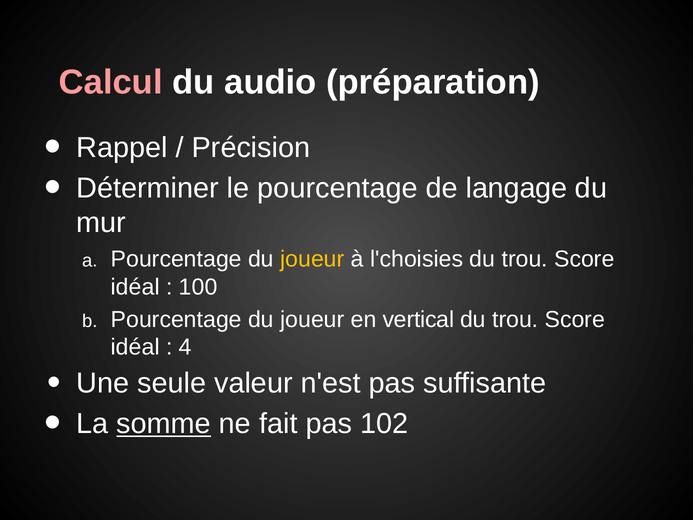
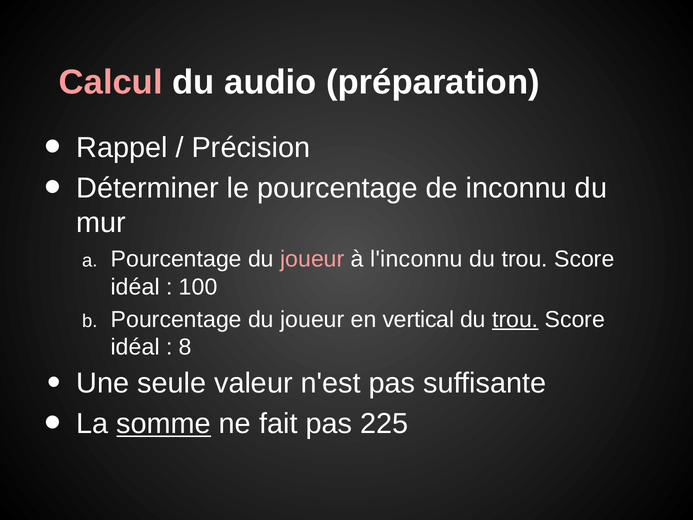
langage: langage -> inconnu
joueur at (312, 259) colour: yellow -> pink
l'choisies: l'choisies -> l'inconnu
trou at (515, 319) underline: none -> present
4: 4 -> 8
102: 102 -> 225
